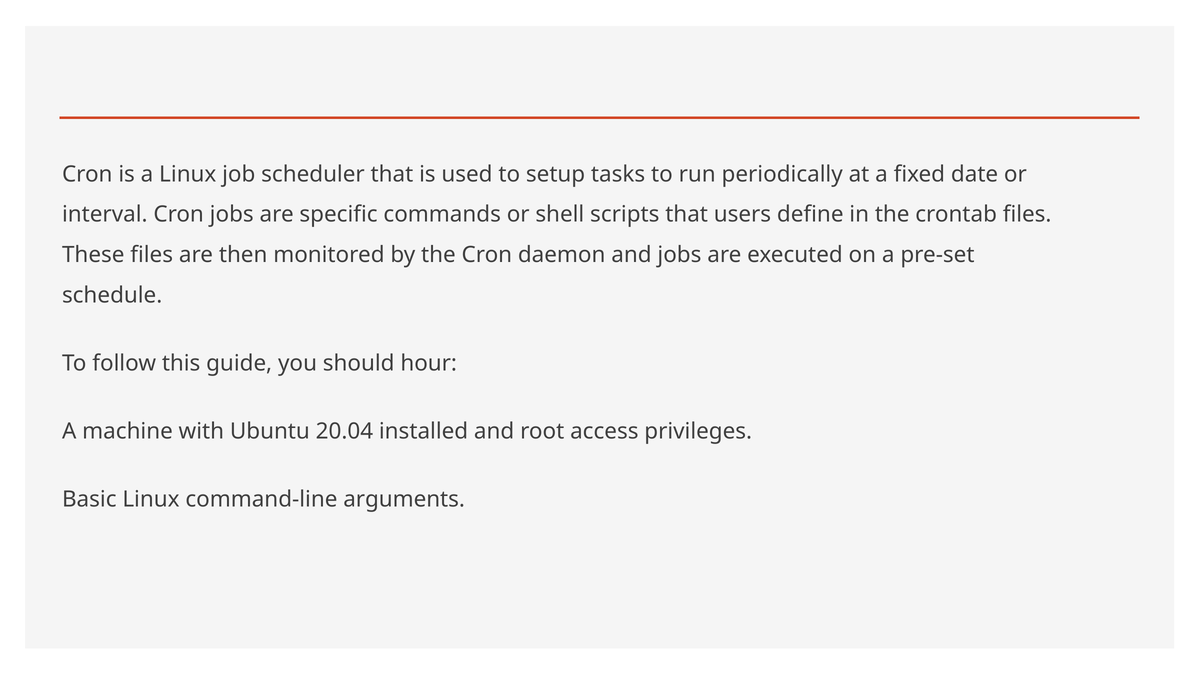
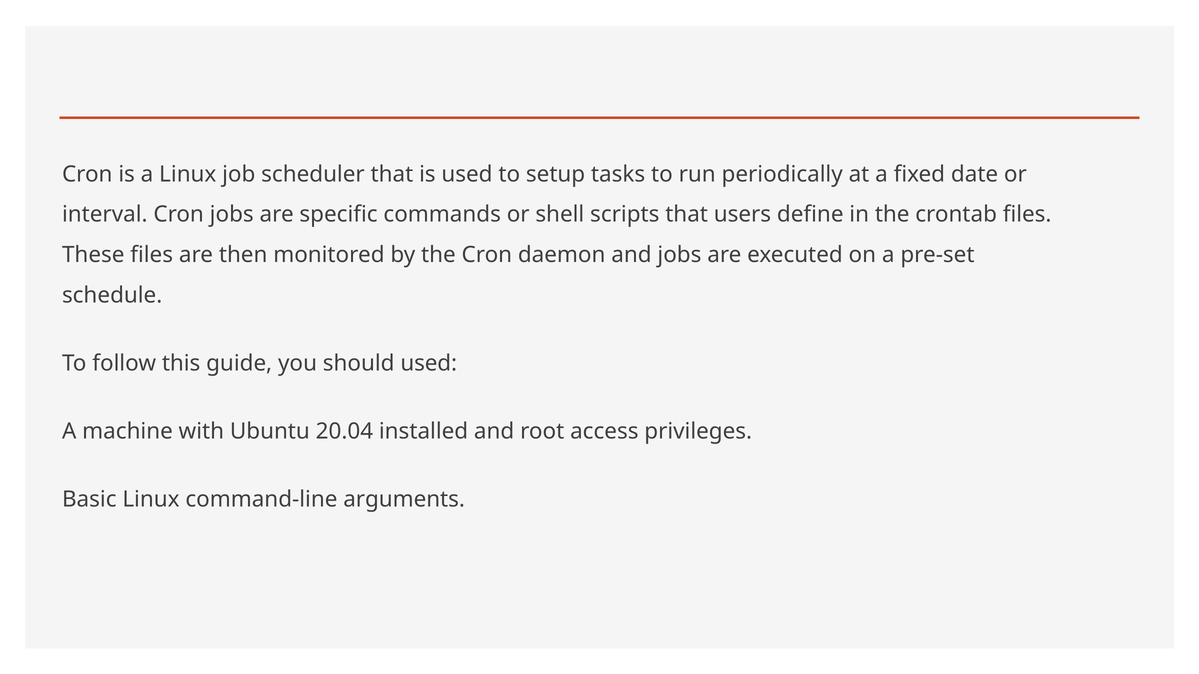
should hour: hour -> used
